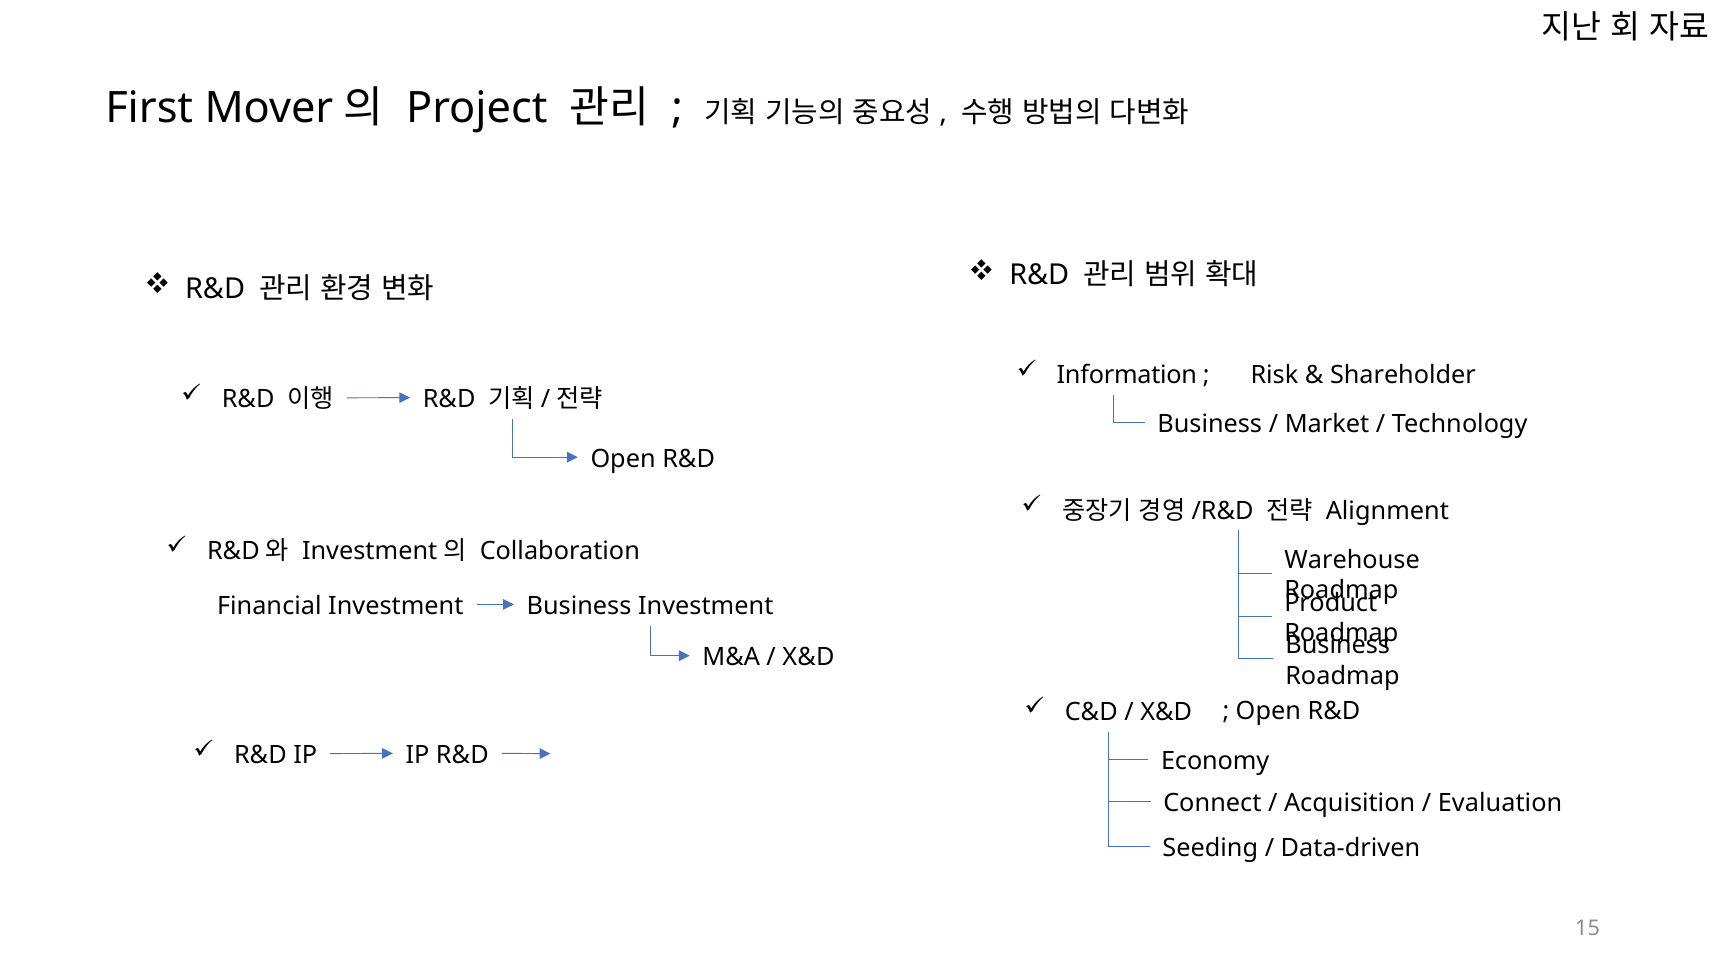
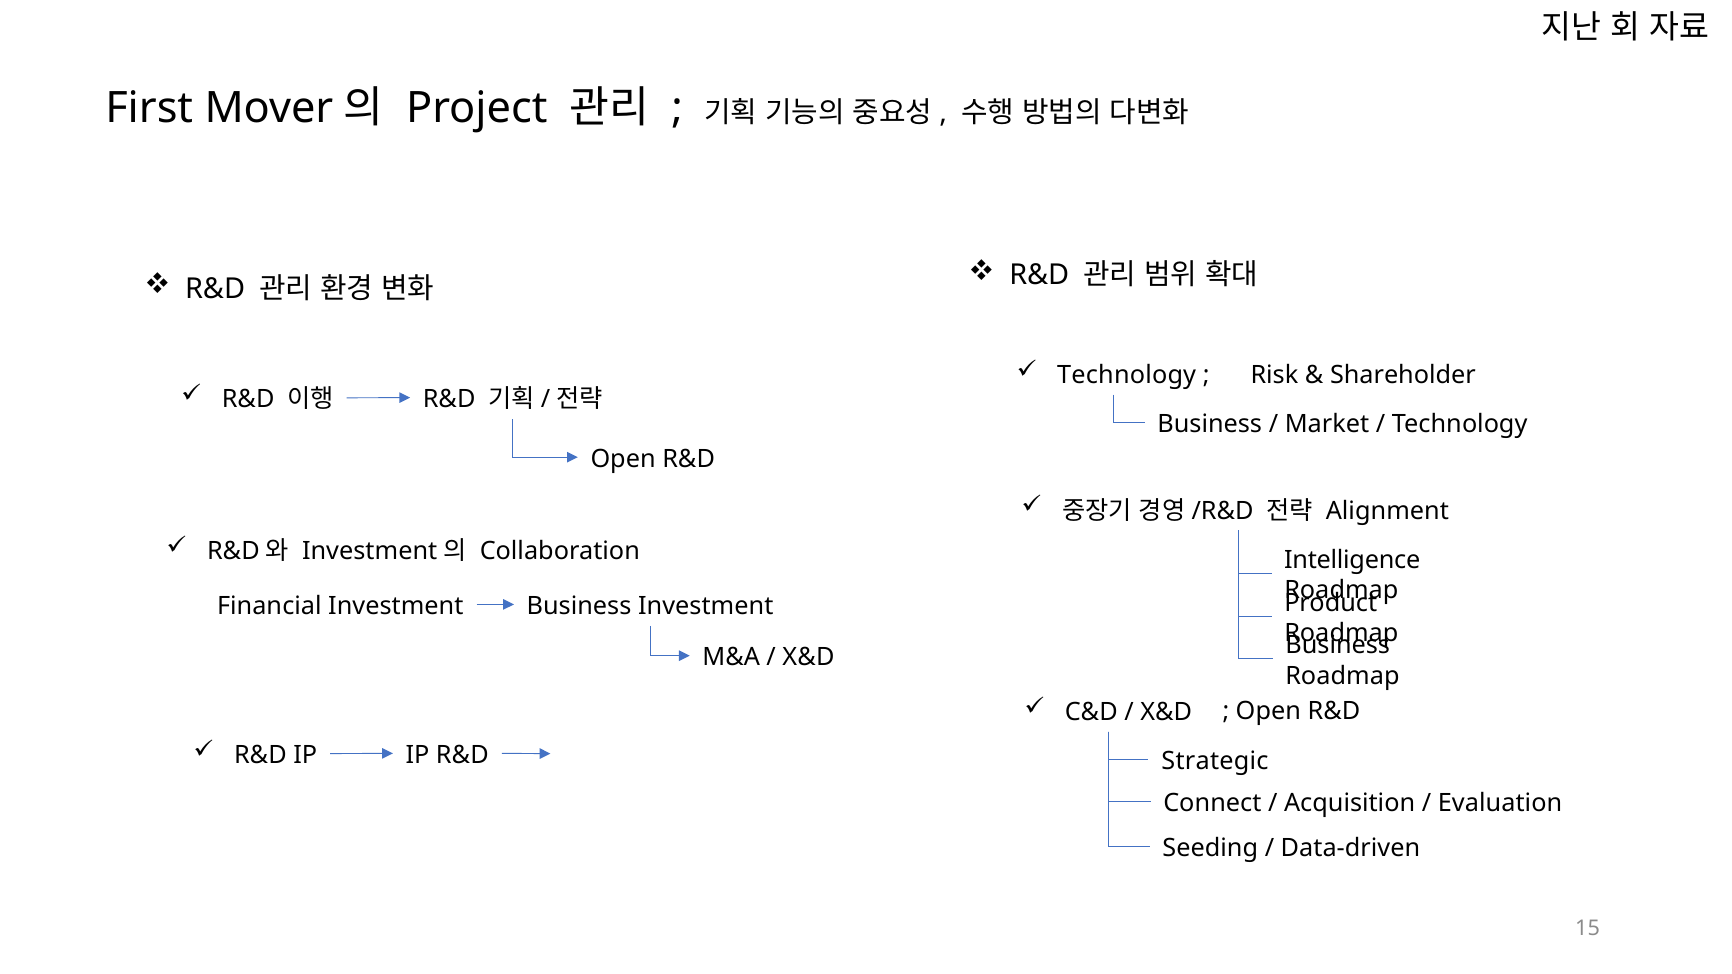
Information at (1127, 375): Information -> Technology
Warehouse: Warehouse -> Intelligence
Economy: Economy -> Strategic
